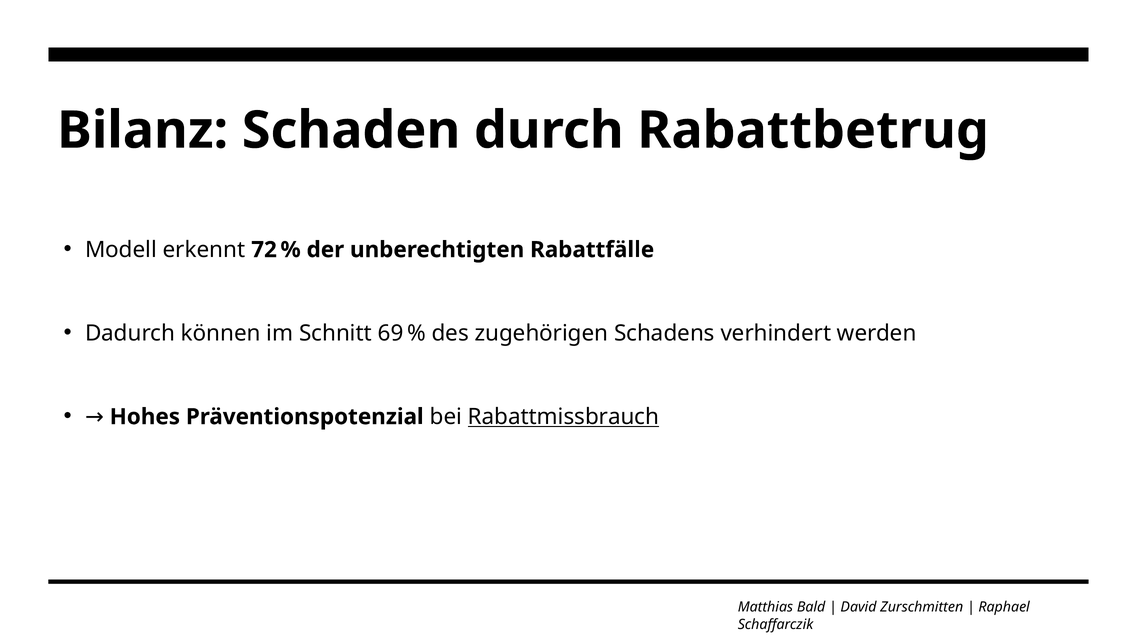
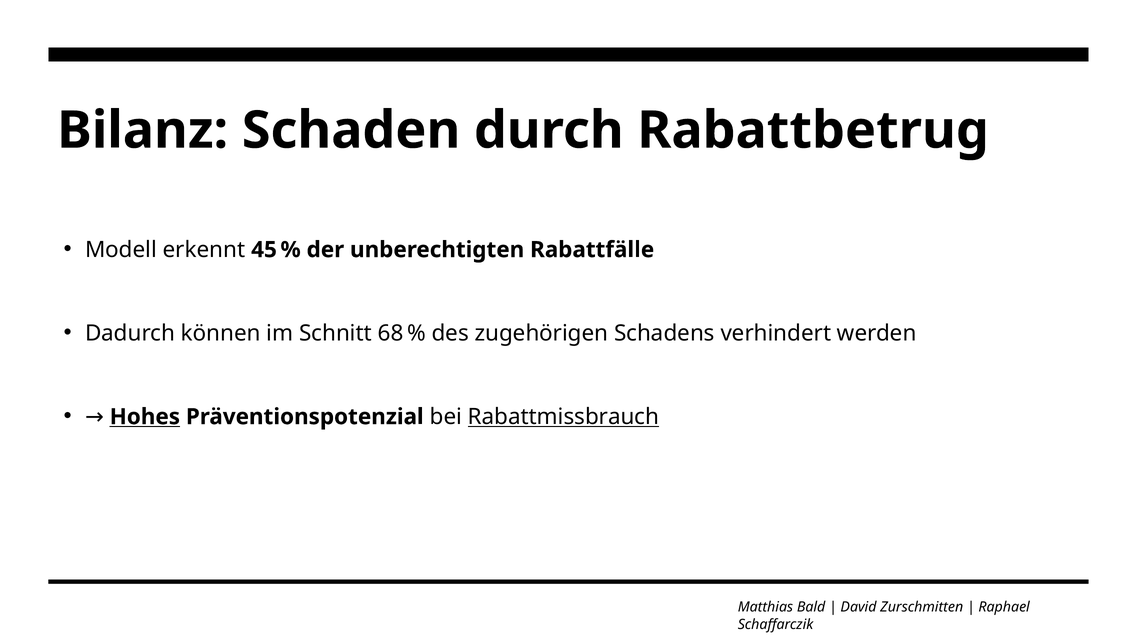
72: 72 -> 45
69: 69 -> 68
Hohes underline: none -> present
